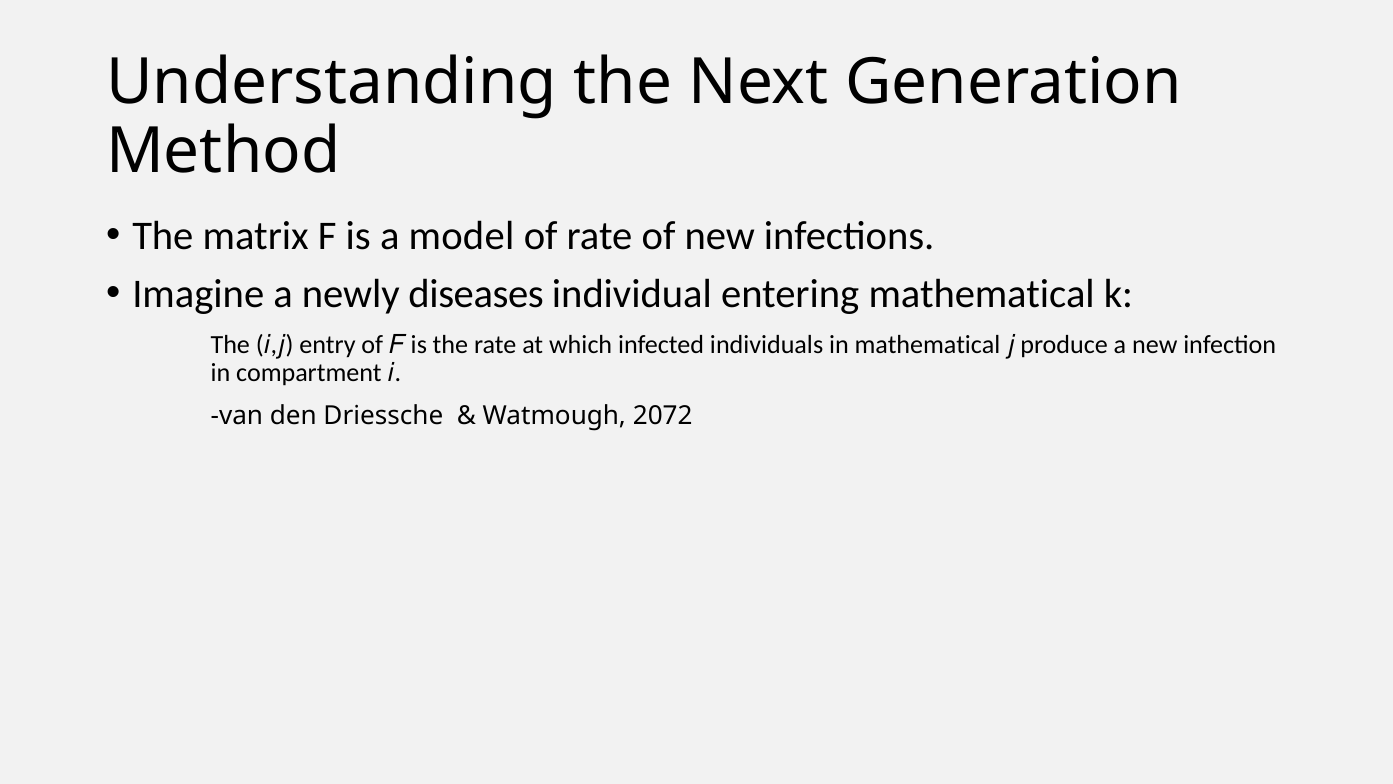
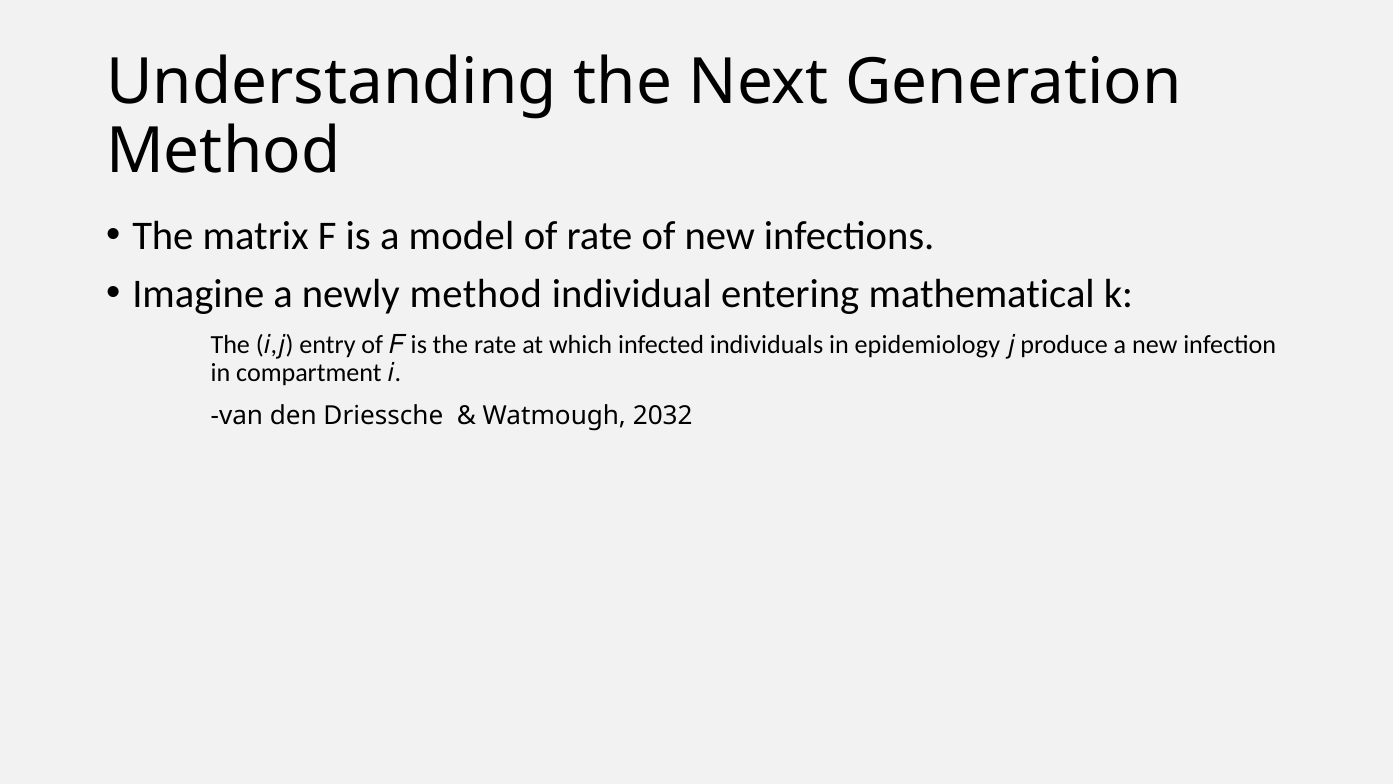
newly diseases: diseases -> method
in mathematical: mathematical -> epidemiology
2072: 2072 -> 2032
